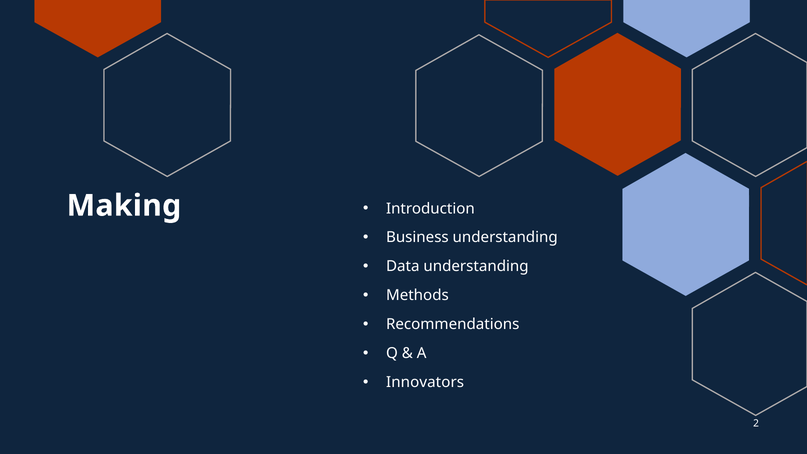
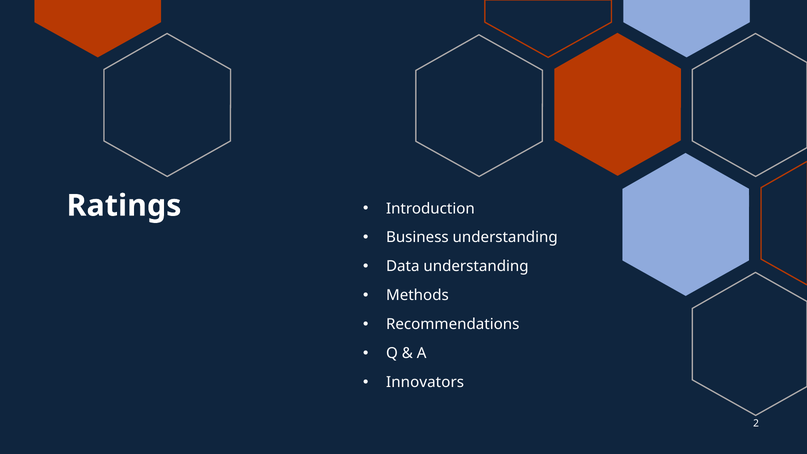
Making: Making -> Ratings
